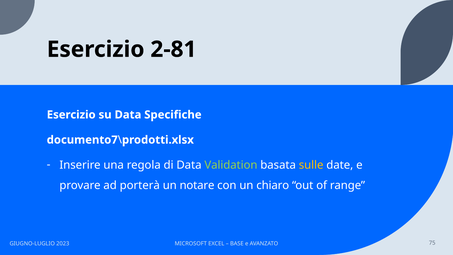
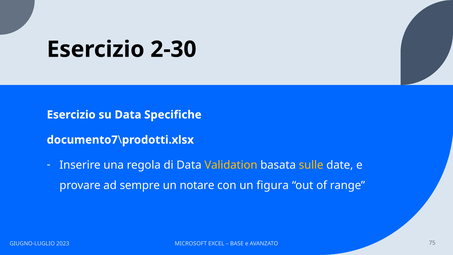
2-81: 2-81 -> 2-30
Validation colour: light green -> yellow
porterà: porterà -> sempre
chiaro: chiaro -> figura
